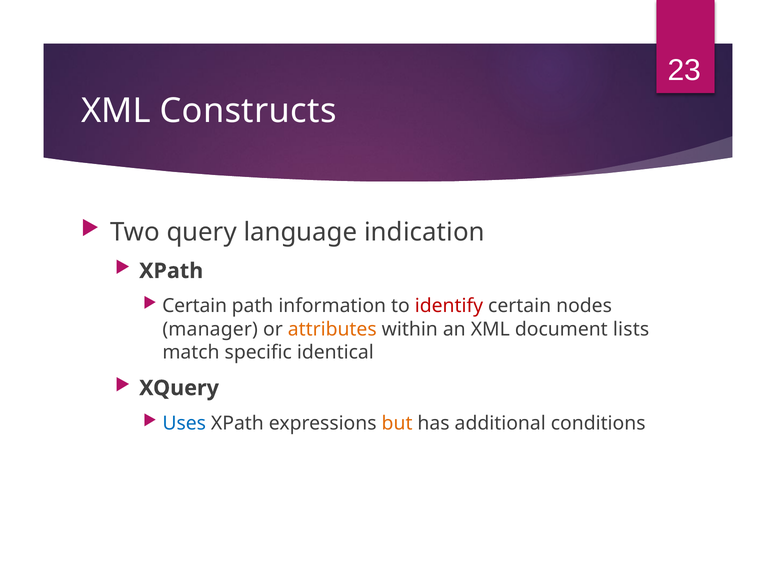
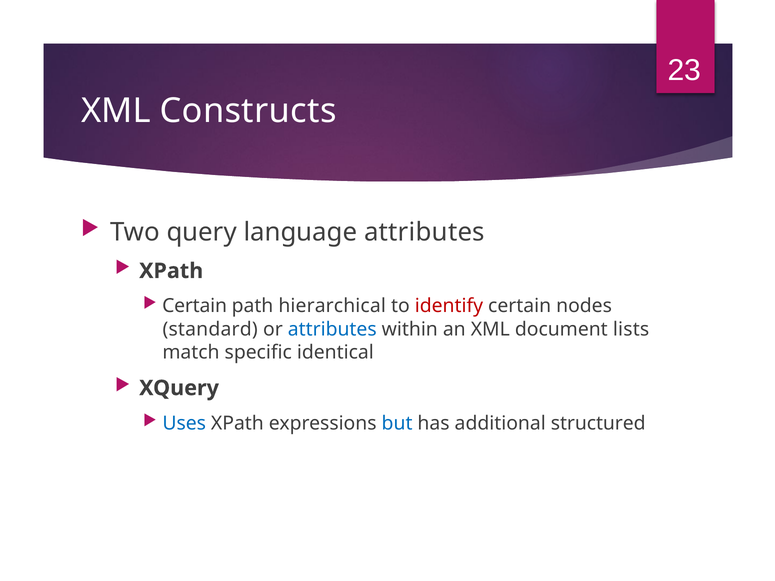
language indication: indication -> attributes
information: information -> hierarchical
manager: manager -> standard
attributes at (332, 329) colour: orange -> blue
but colour: orange -> blue
conditions: conditions -> structured
